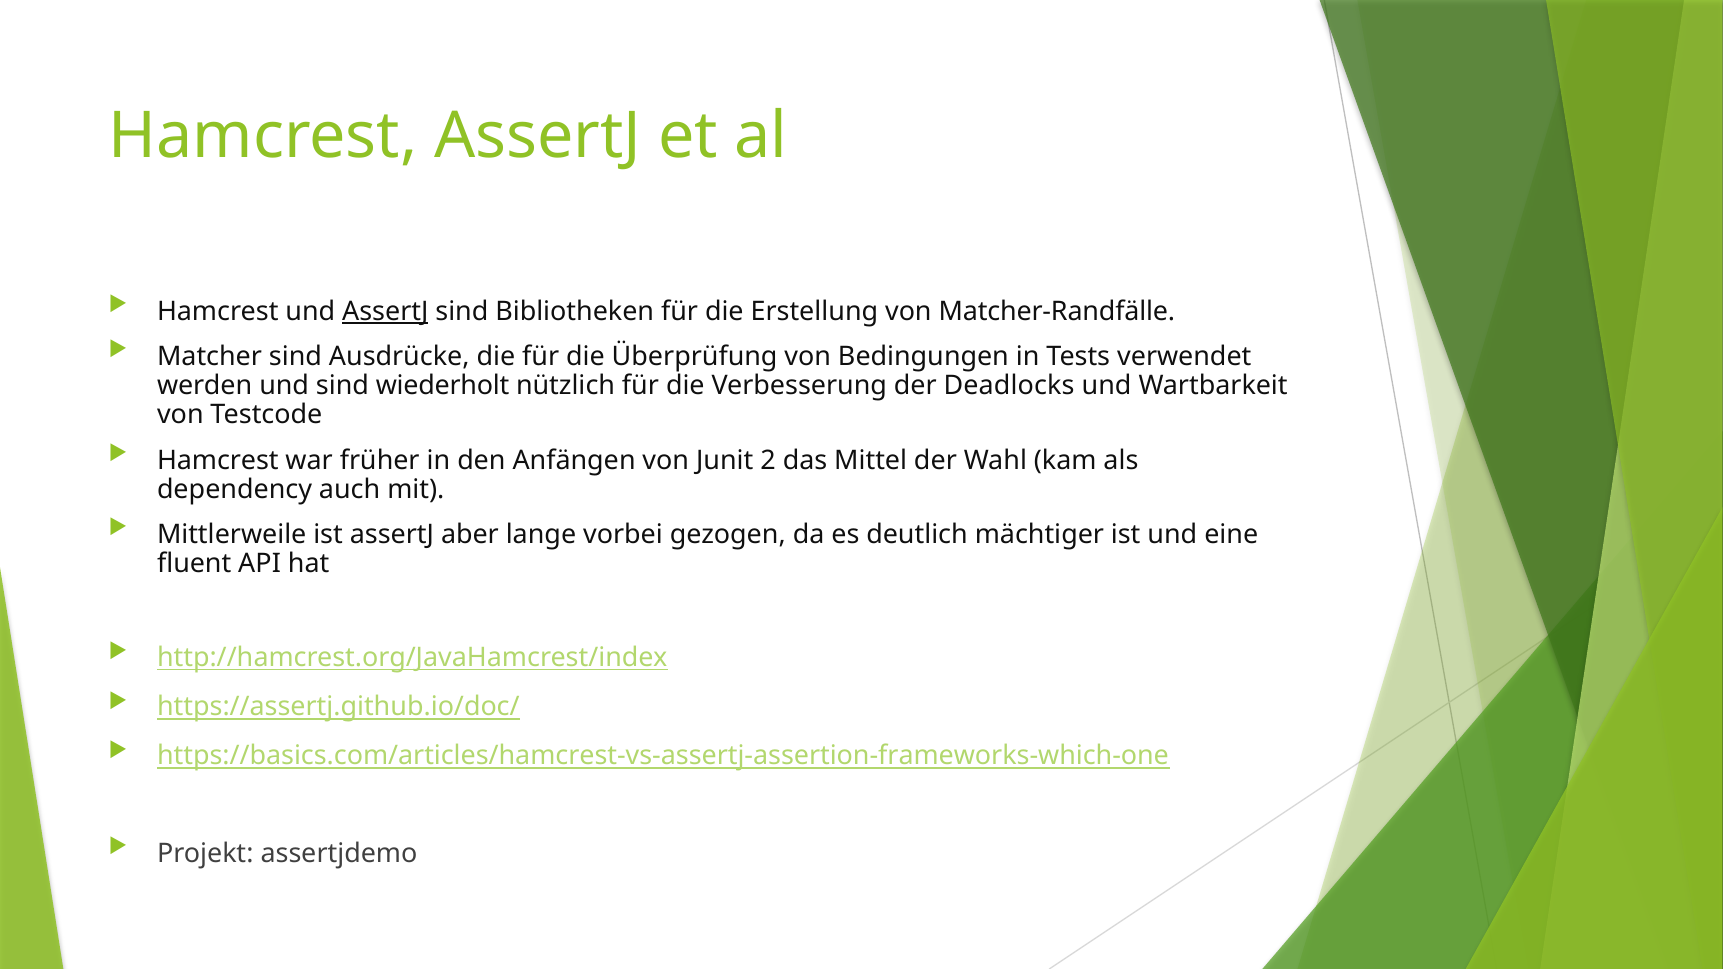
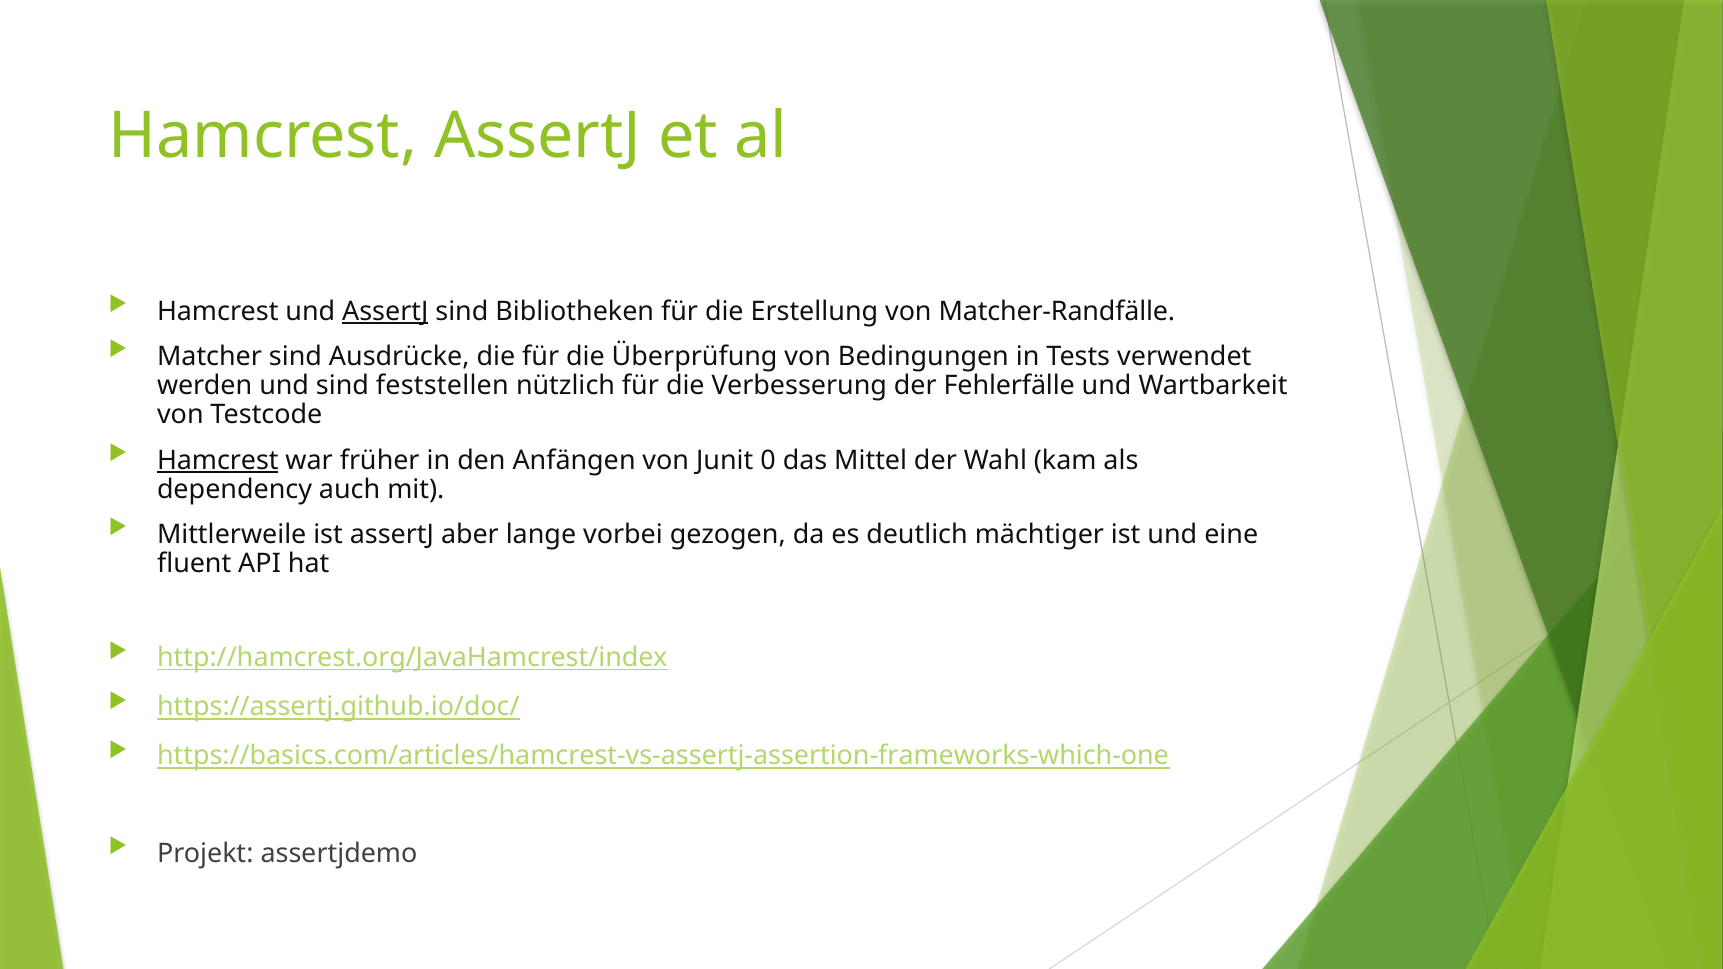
wiederholt: wiederholt -> feststellen
Deadlocks: Deadlocks -> Fehlerfälle
Hamcrest at (218, 460) underline: none -> present
2: 2 -> 0
